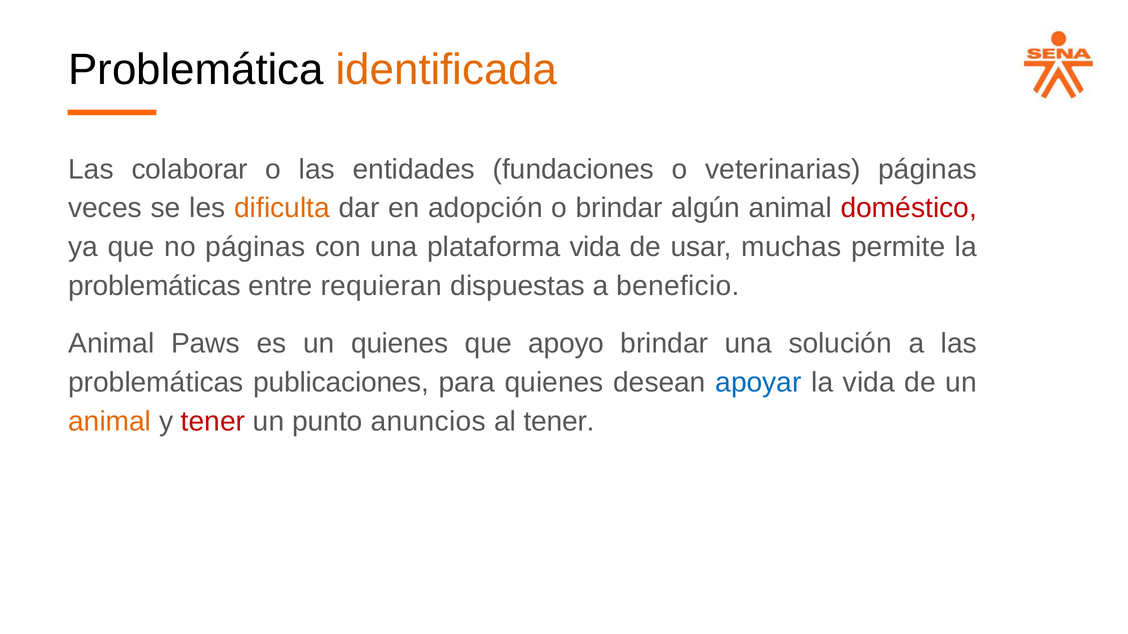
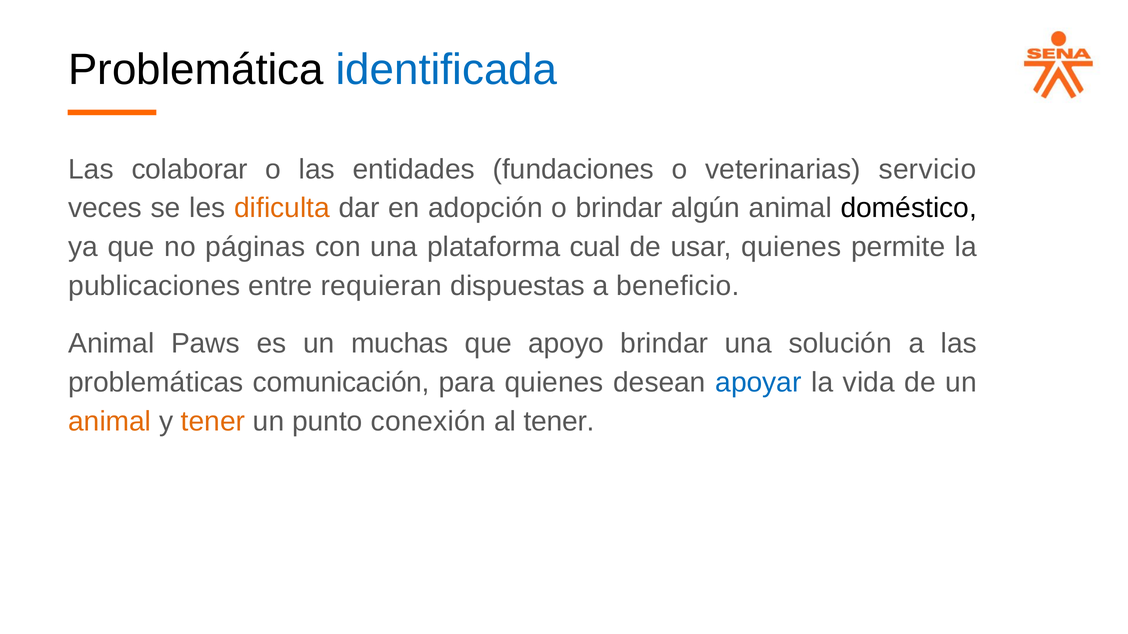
identificada colour: orange -> blue
veterinarias páginas: páginas -> servicio
doméstico colour: red -> black
plataforma vida: vida -> cual
usar muchas: muchas -> quienes
problemáticas at (155, 286): problemáticas -> publicaciones
un quienes: quienes -> muchas
publicaciones: publicaciones -> comunicación
tener at (213, 422) colour: red -> orange
anuncios: anuncios -> conexión
